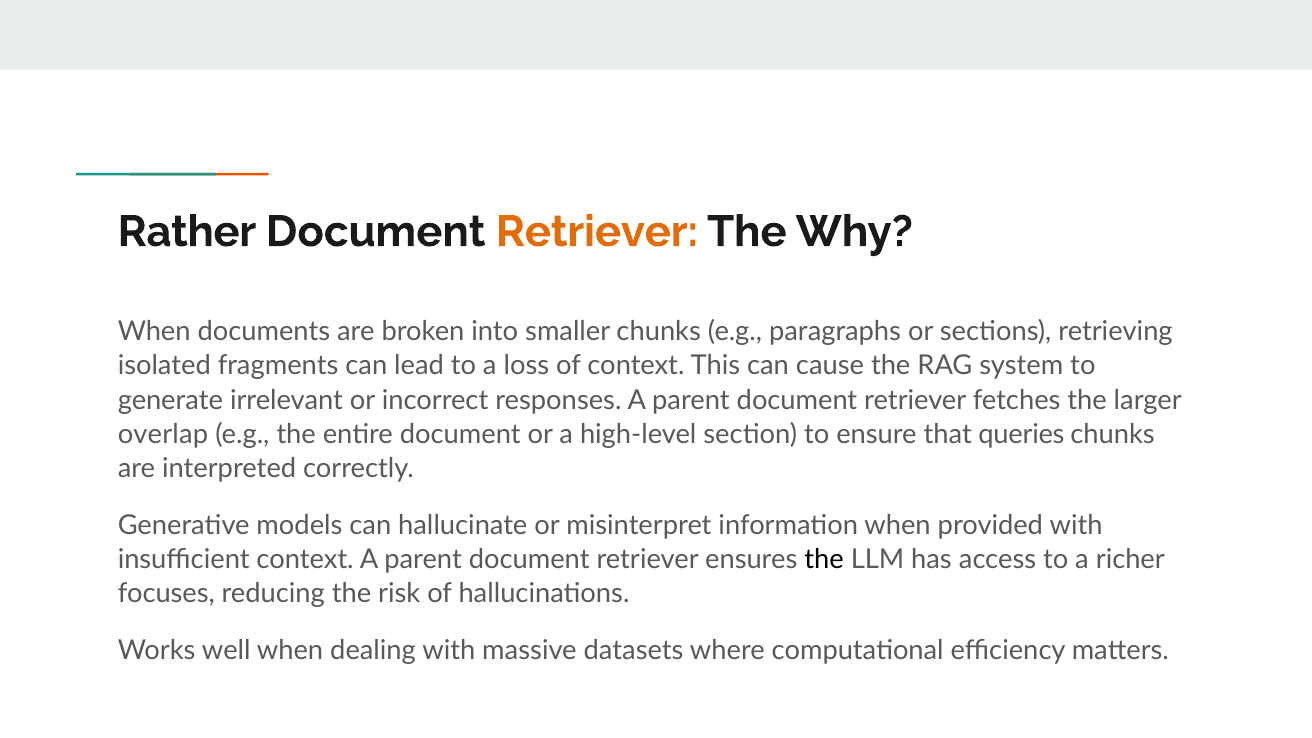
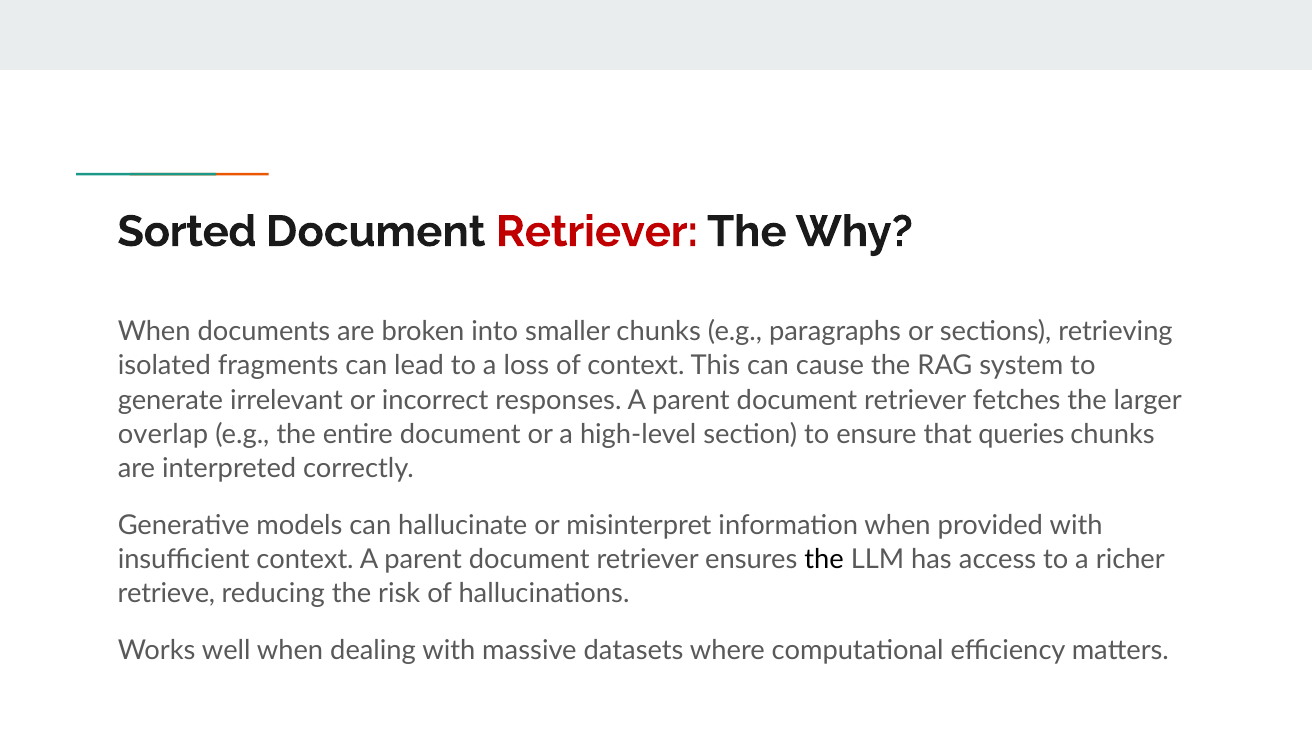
Rather: Rather -> Sorted
Retriever at (597, 232) colour: orange -> red
focuses: focuses -> retrieve
